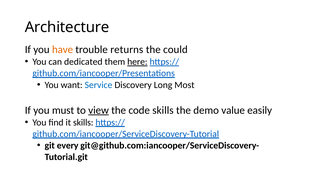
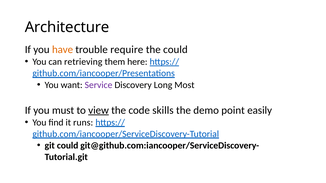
returns: returns -> require
dedicated: dedicated -> retrieving
here underline: present -> none
Service colour: blue -> purple
value: value -> point
it skills: skills -> runs
git every: every -> could
